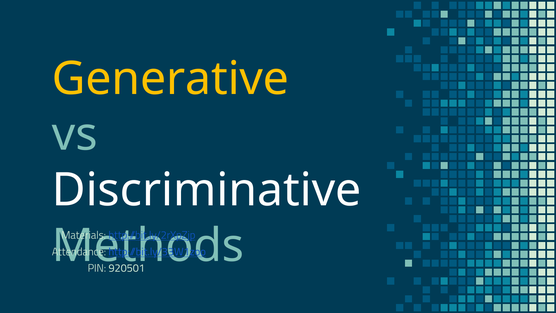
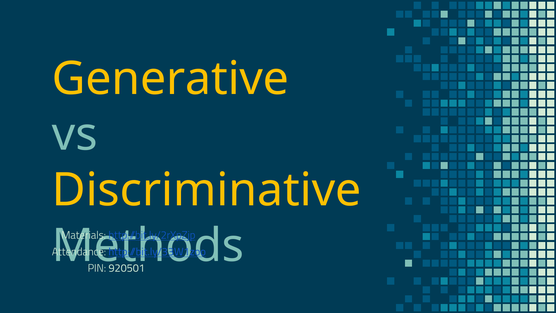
Discriminative colour: white -> yellow
